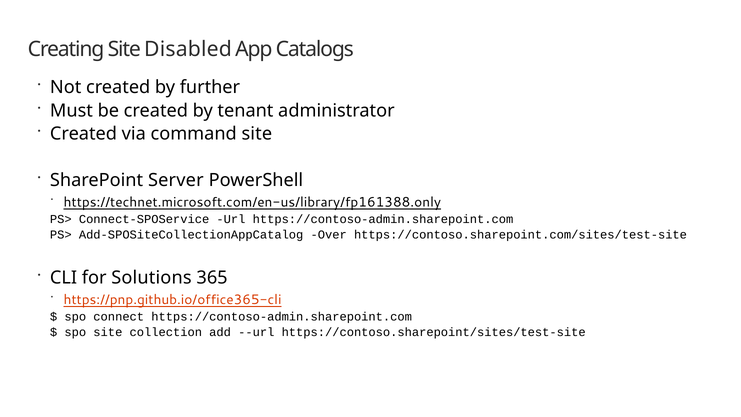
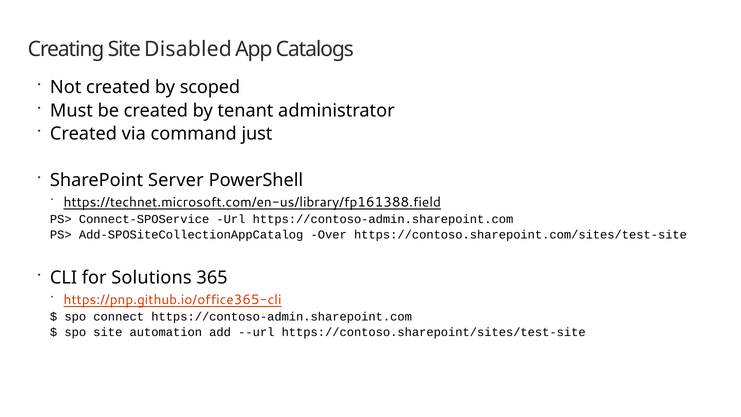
further: further -> scoped
command site: site -> just
https://technet.microsoft.com/en-us/library/fp161388.only: https://technet.microsoft.com/en-us/library/fp161388.only -> https://technet.microsoft.com/en-us/library/fp161388.field
collection: collection -> automation
